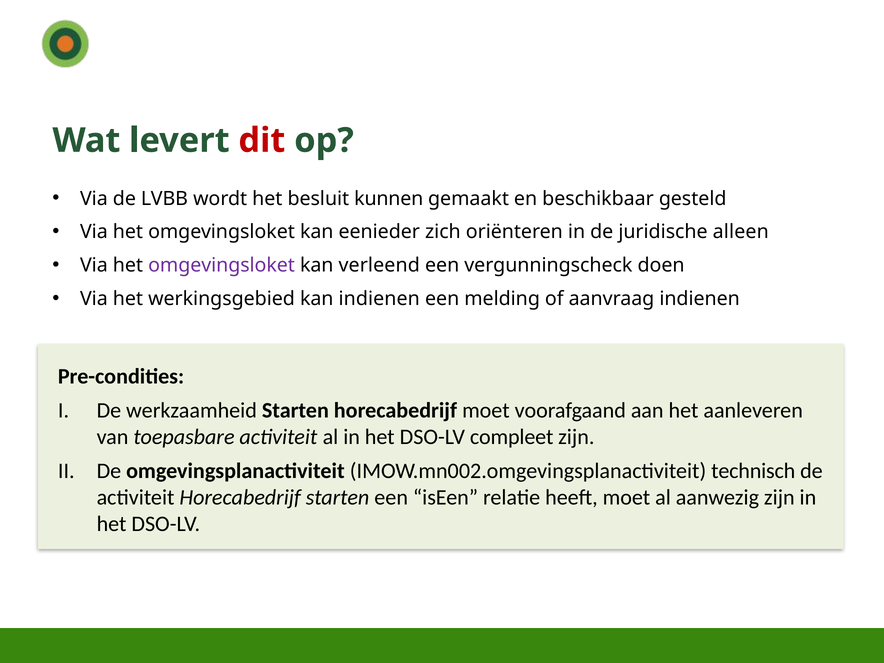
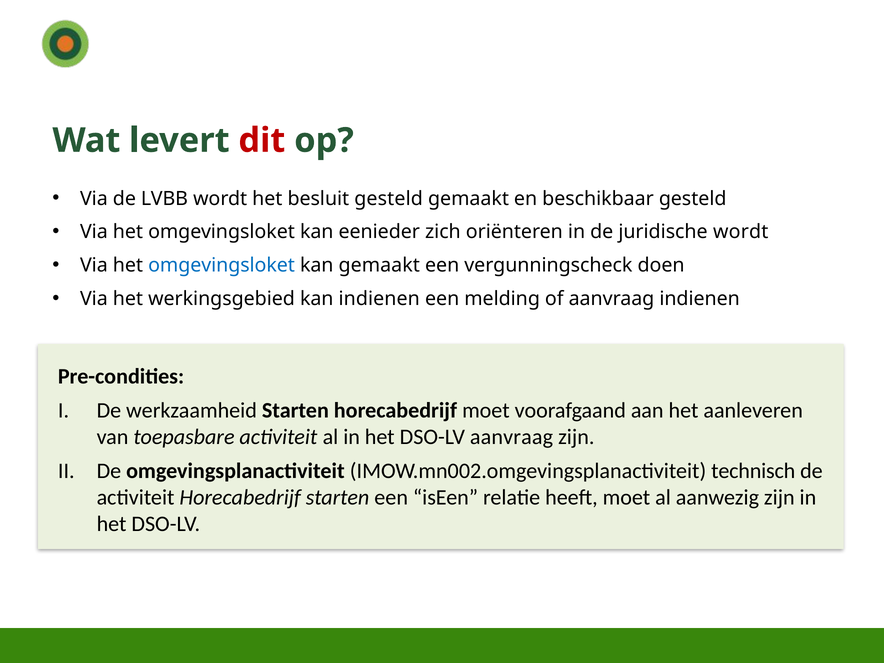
besluit kunnen: kunnen -> gesteld
juridische alleen: alleen -> wordt
omgevingsloket at (222, 265) colour: purple -> blue
kan verleend: verleend -> gemaakt
DSO-LV compleet: compleet -> aanvraag
